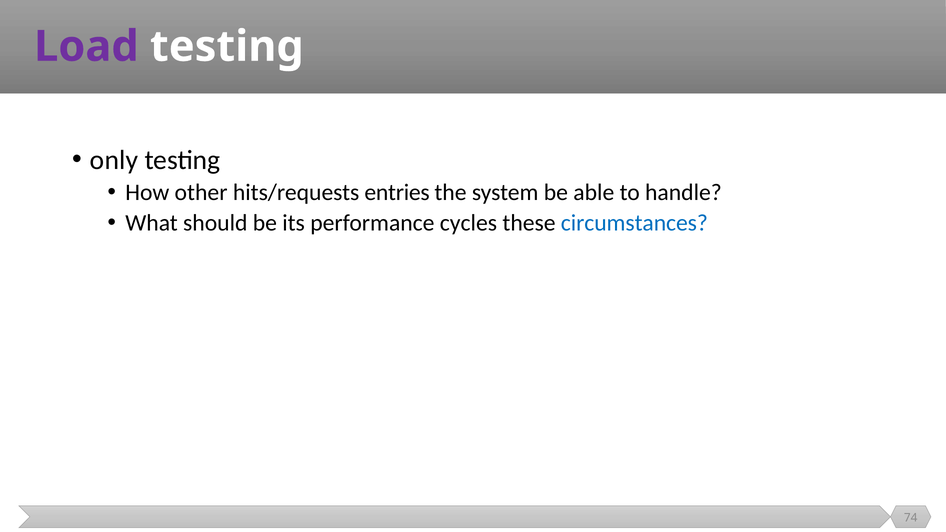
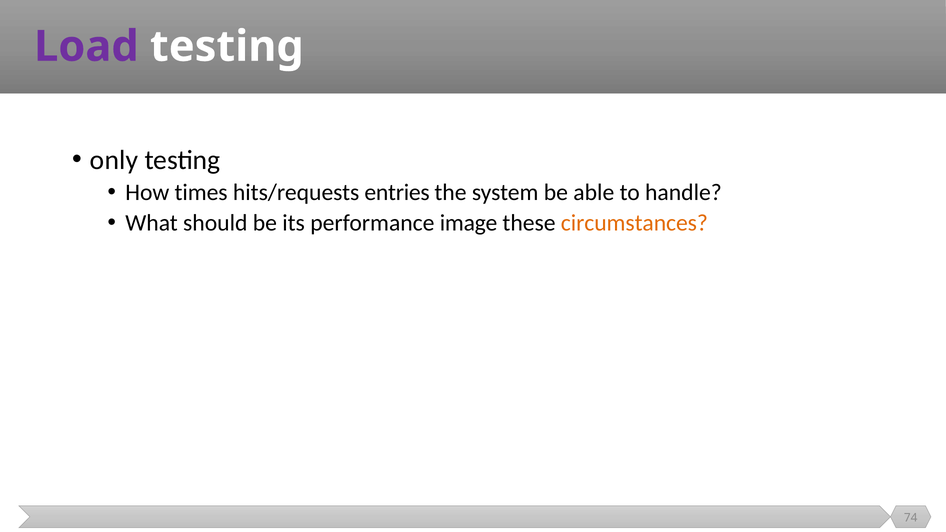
other: other -> times
cycles: cycles -> image
circumstances colour: blue -> orange
